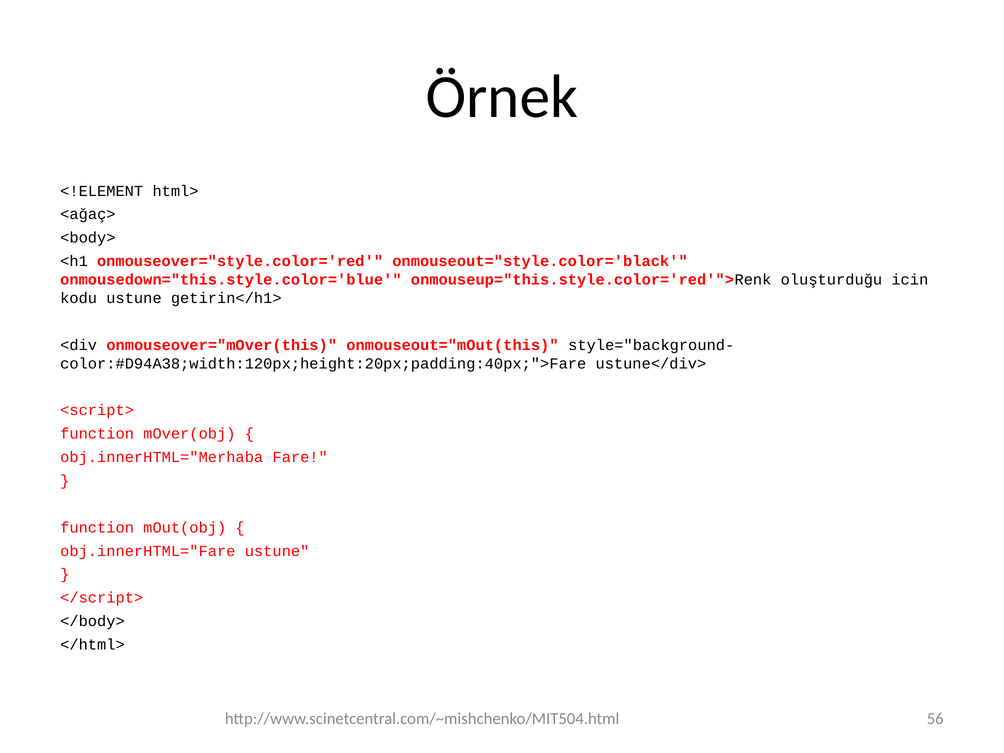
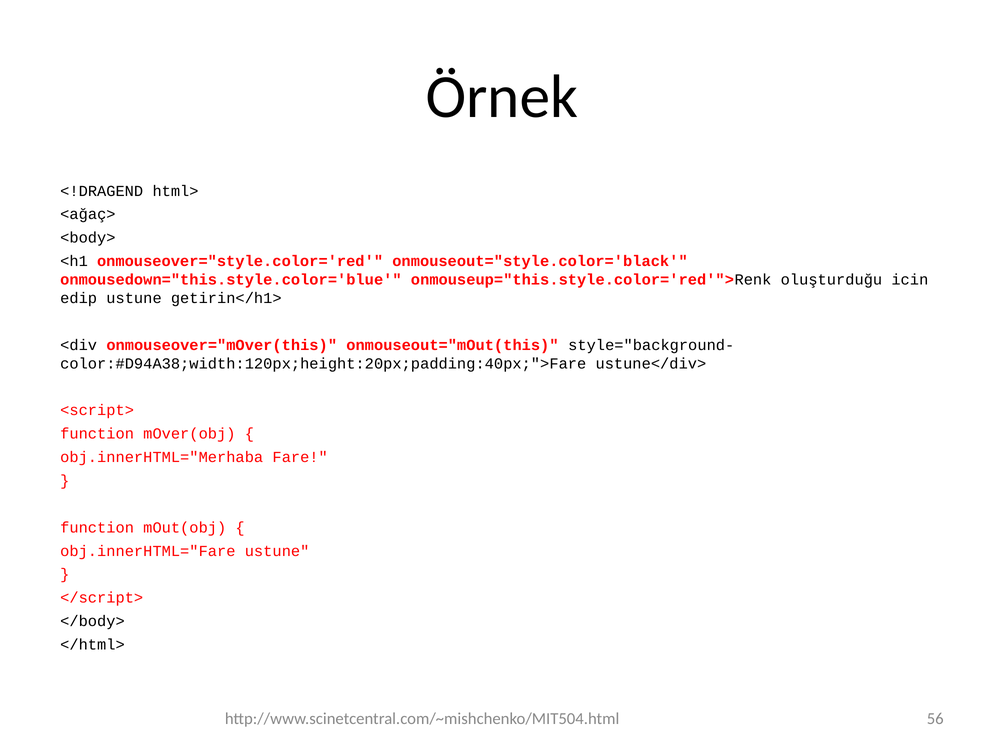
<!ELEMENT: <!ELEMENT -> <!DRAGEND
kodu: kodu -> edip
